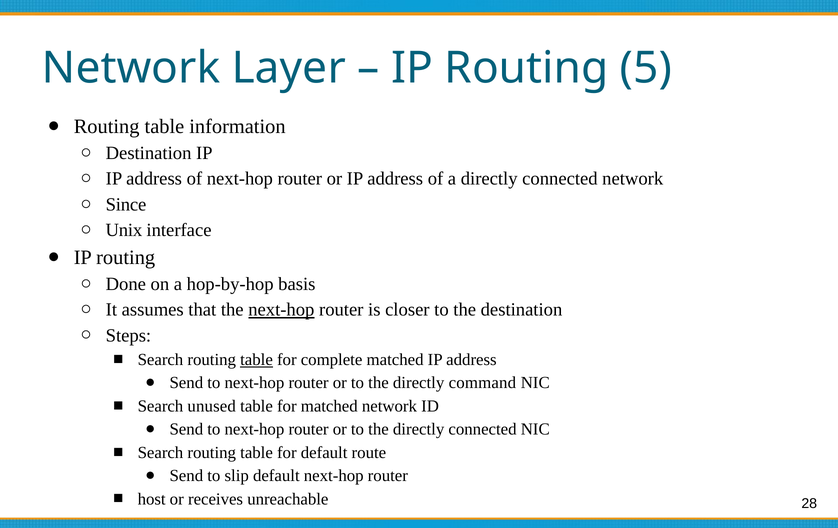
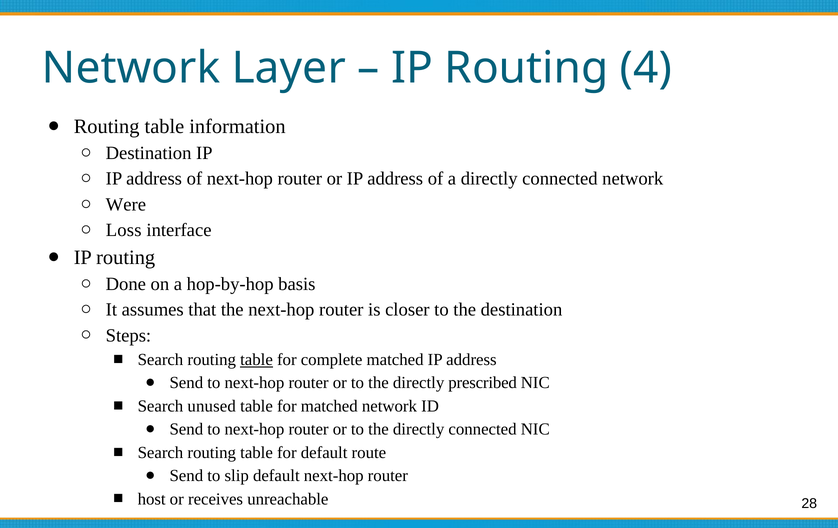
5: 5 -> 4
Since: Since -> Were
Unix: Unix -> Loss
next-hop at (281, 310) underline: present -> none
command: command -> prescribed
